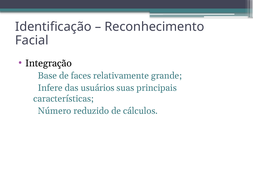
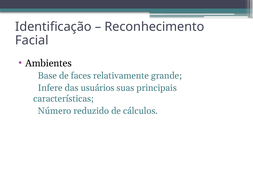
Integração: Integração -> Ambientes
